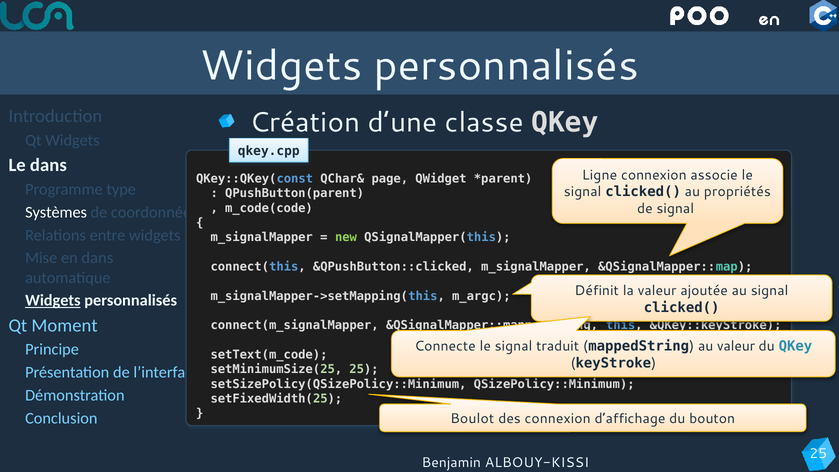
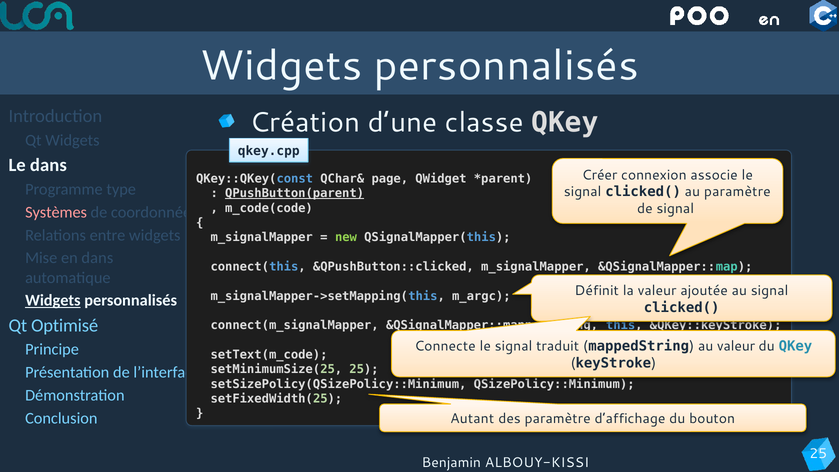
Ligne: Ligne -> Créer
au propriétés: propriétés -> paramètre
QPushButton(parent underline: none -> present
Systèmes colour: white -> pink
Moment: Moment -> Optimisé
Boulot: Boulot -> Autant
des connexion: connexion -> paramètre
